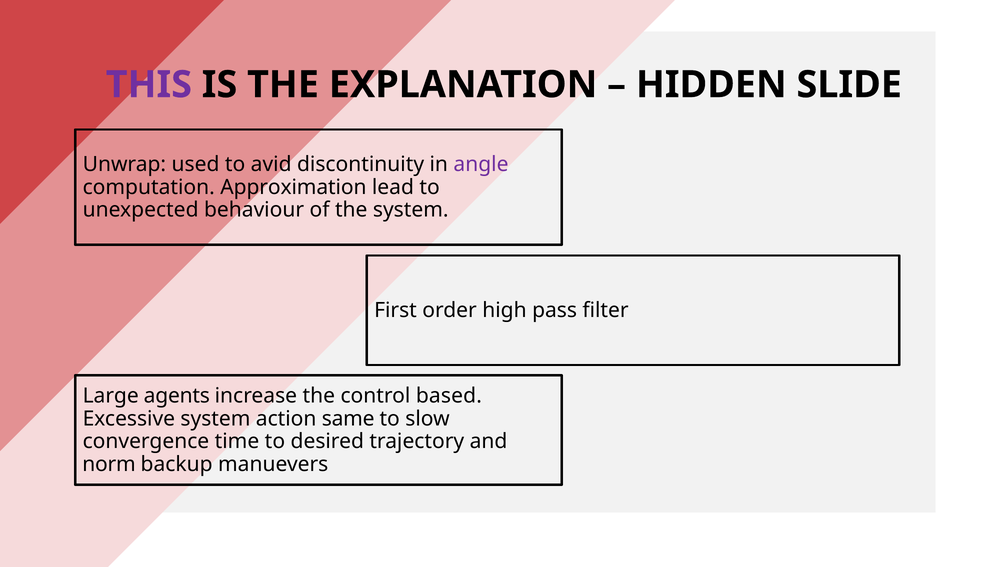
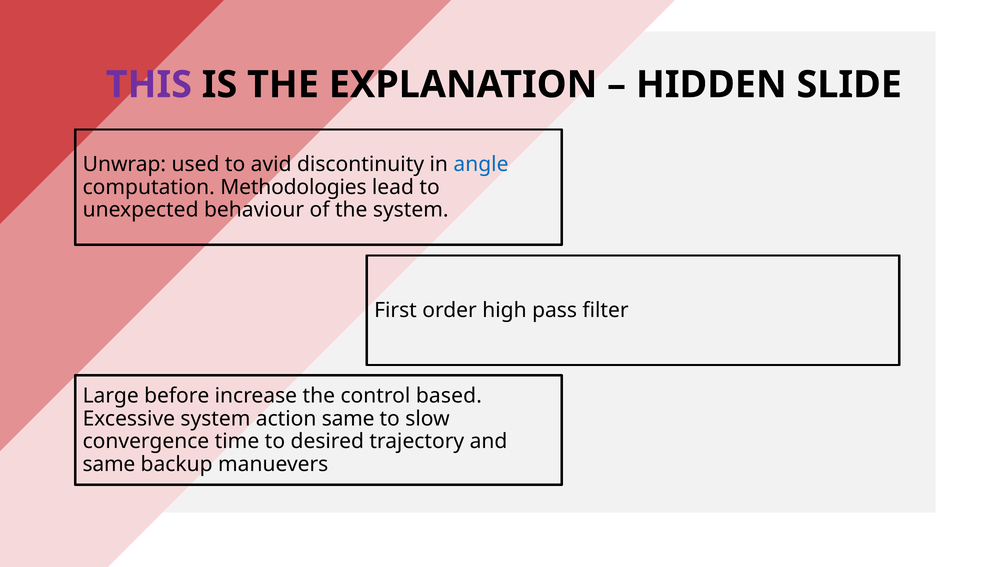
angle colour: purple -> blue
Approximation: Approximation -> Methodologies
agents: agents -> before
norm at (109, 464): norm -> same
